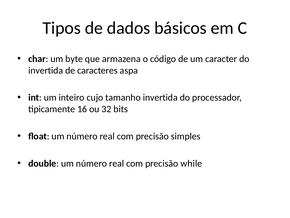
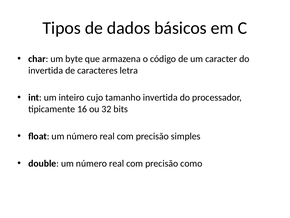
aspa: aspa -> letra
while: while -> como
